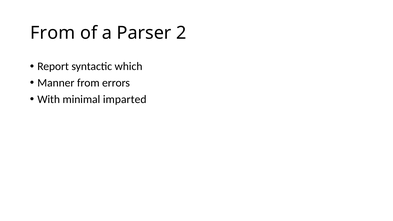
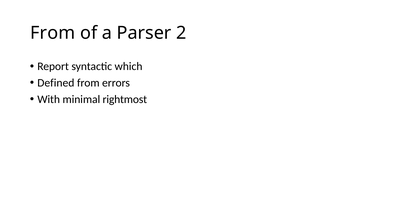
Manner: Manner -> Defined
imparted: imparted -> rightmost
